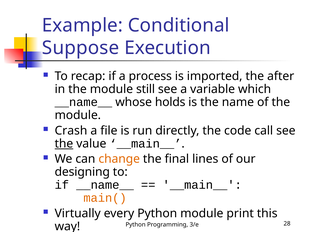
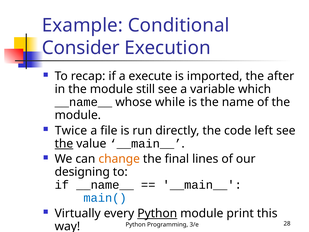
Suppose: Suppose -> Consider
process: process -> execute
holds: holds -> while
Crash: Crash -> Twice
call: call -> left
main( colour: orange -> blue
Python at (157, 213) underline: none -> present
